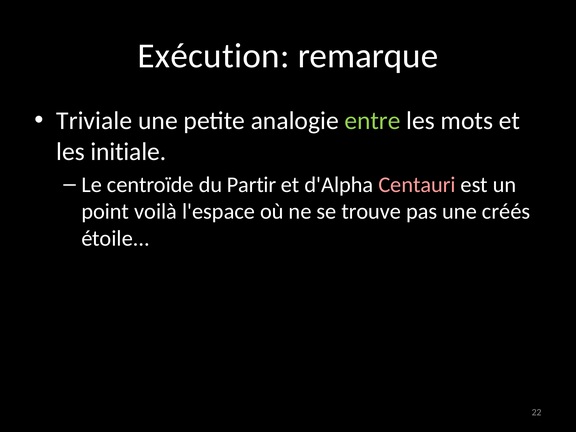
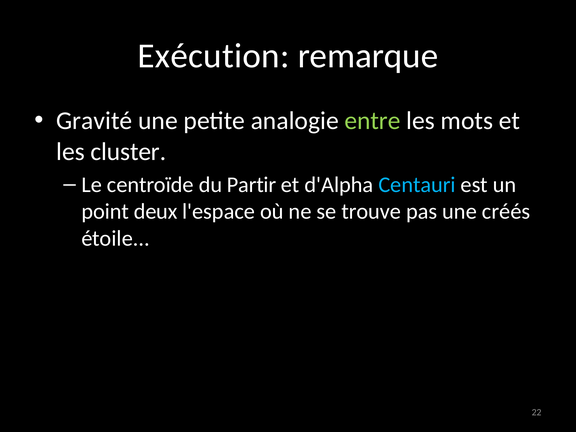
Triviale: Triviale -> Gravité
initiale: initiale -> cluster
Centauri colour: pink -> light blue
voilà: voilà -> deux
